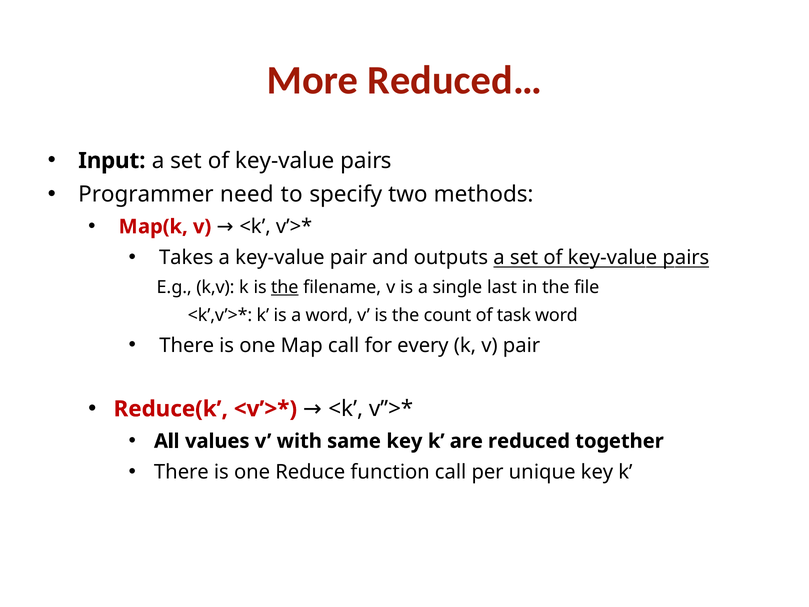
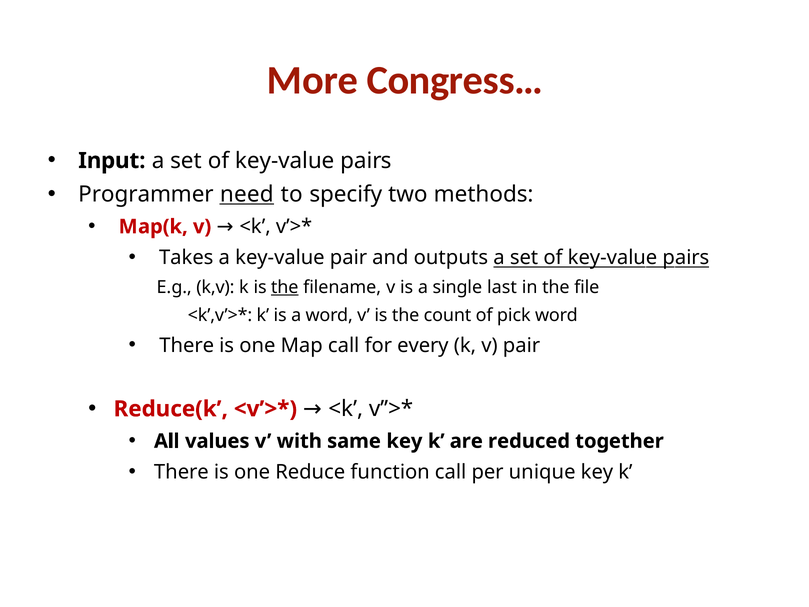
Reduced…: Reduced… -> Congress…
need underline: none -> present
task: task -> pick
